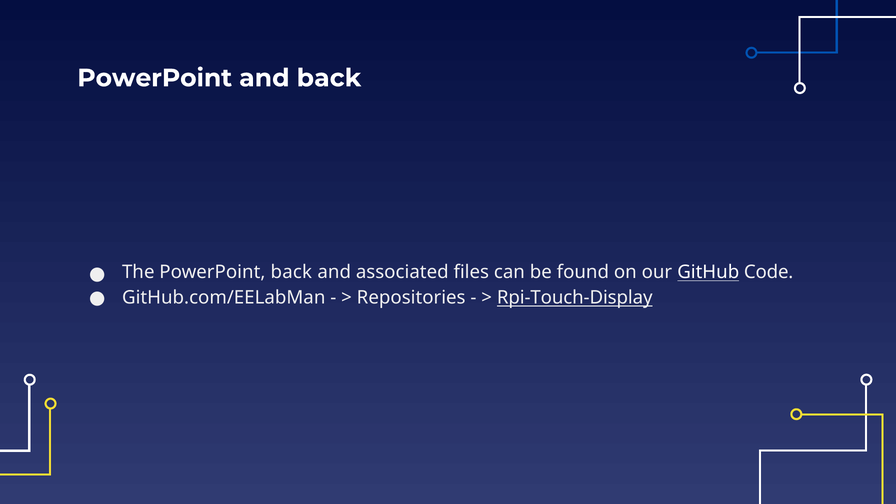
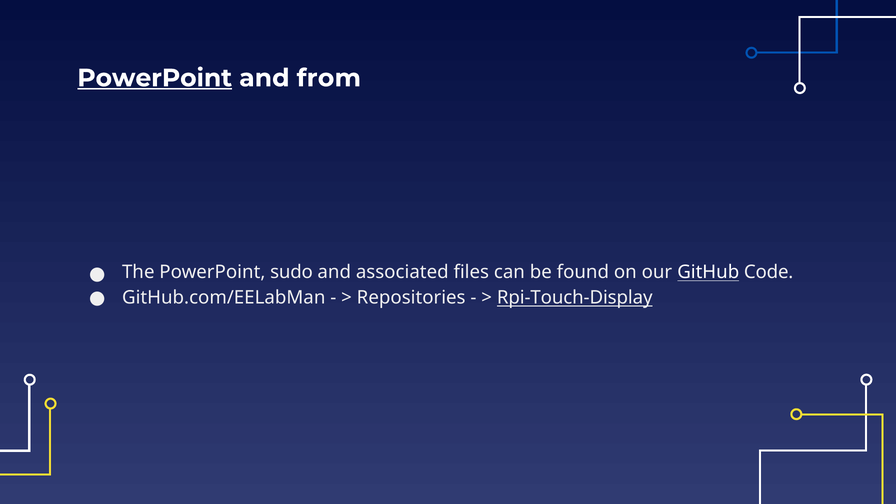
PowerPoint at (155, 78) underline: none -> present
and back: back -> from
PowerPoint back: back -> sudo
